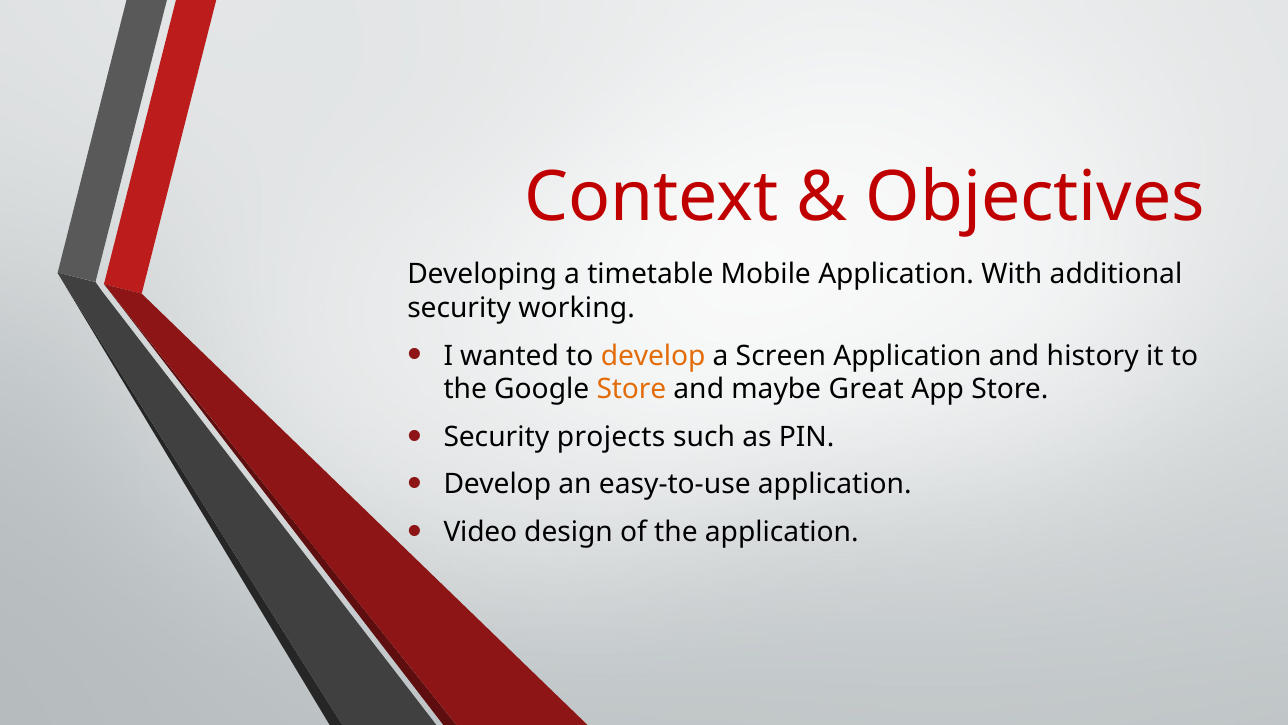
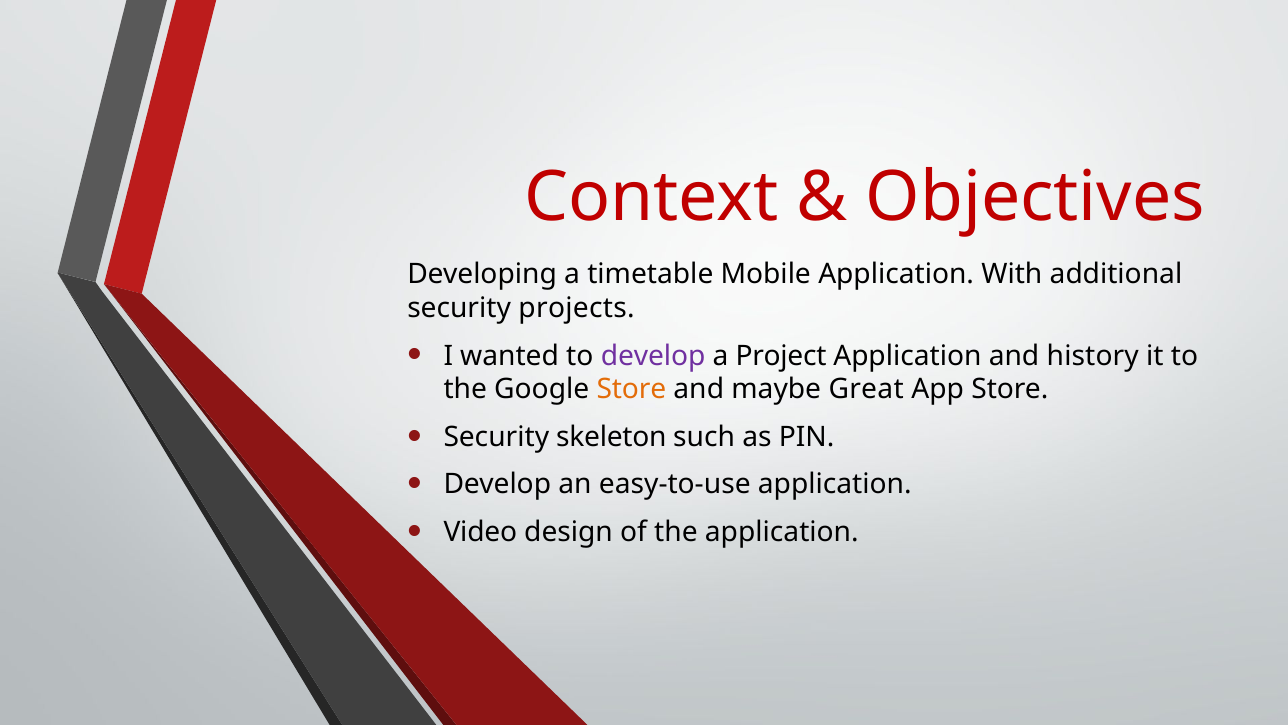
working: working -> projects
develop at (653, 355) colour: orange -> purple
Screen: Screen -> Project
projects: projects -> skeleton
